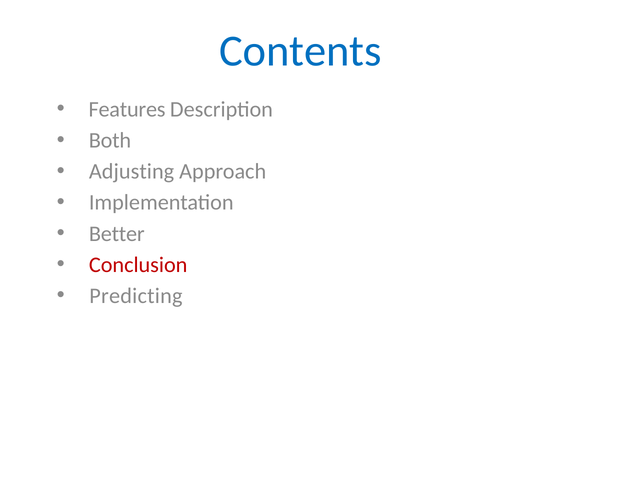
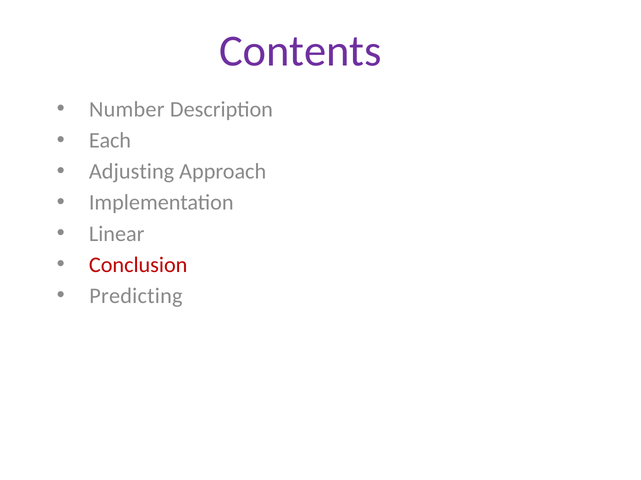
Contents colour: blue -> purple
Features: Features -> Number
Both: Both -> Each
Better: Better -> Linear
